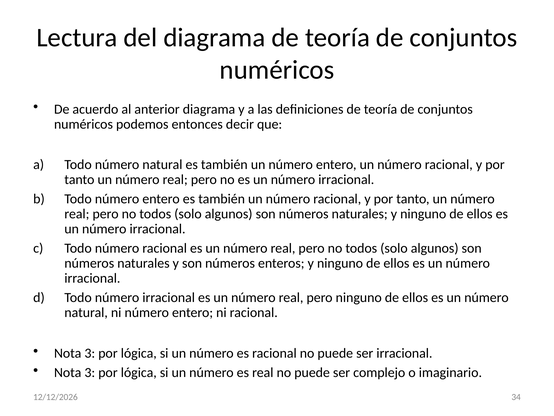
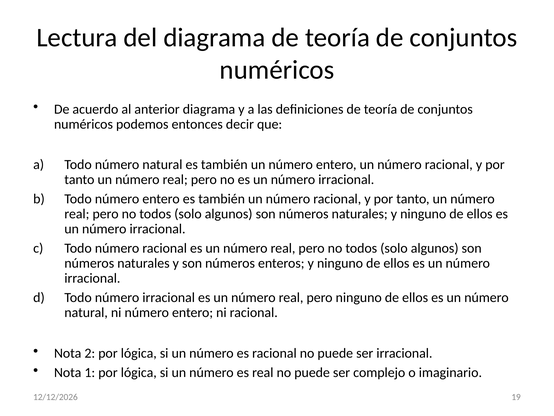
3 at (90, 353): 3 -> 2
3 at (90, 372): 3 -> 1
34: 34 -> 19
